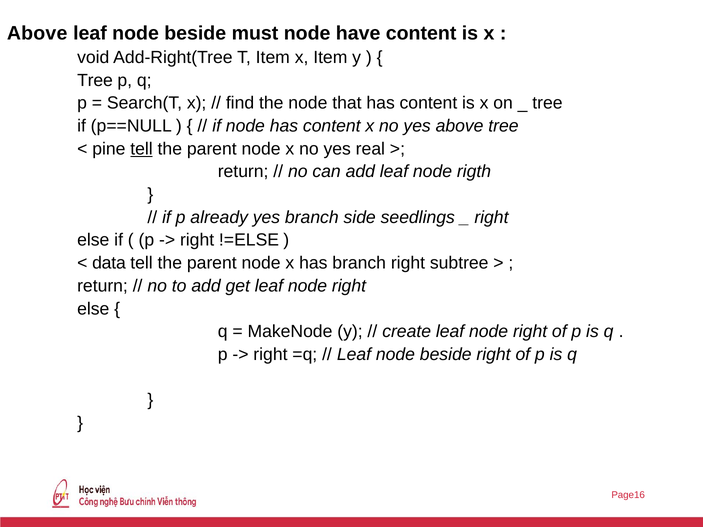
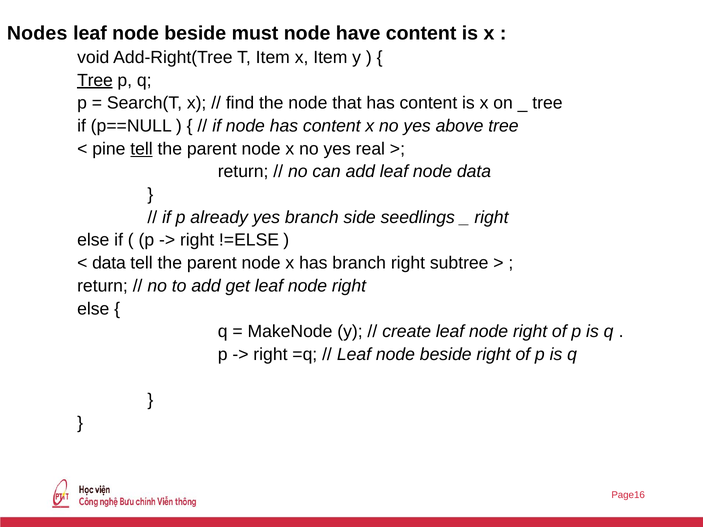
Above at (37, 33): Above -> Nodes
Tree at (95, 80) underline: none -> present
node rigth: rigth -> data
